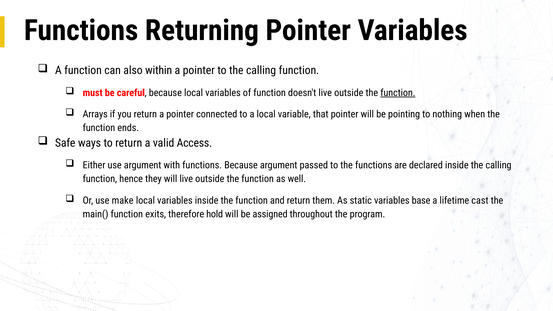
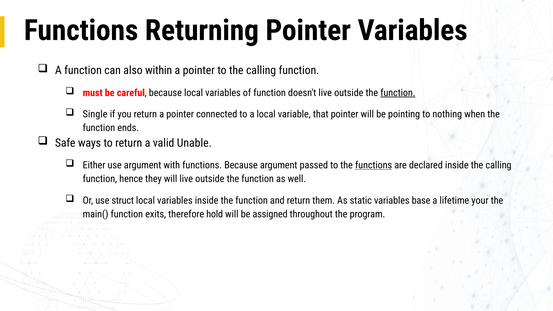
Arrays: Arrays -> Single
Access: Access -> Unable
functions at (374, 165) underline: none -> present
make: make -> struct
cast: cast -> your
